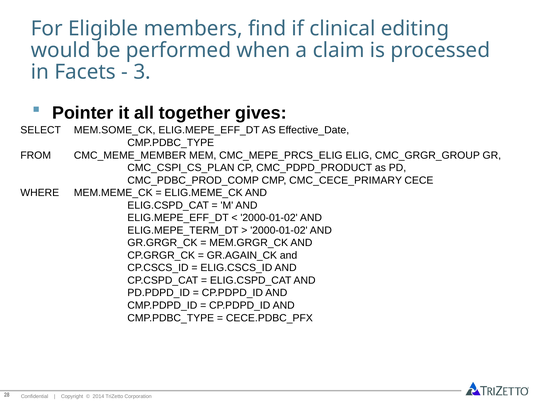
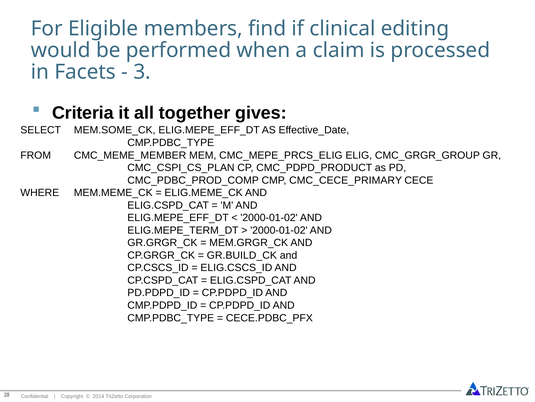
Pointer: Pointer -> Criteria
GR.AGAIN_CK: GR.AGAIN_CK -> GR.BUILD_CK
